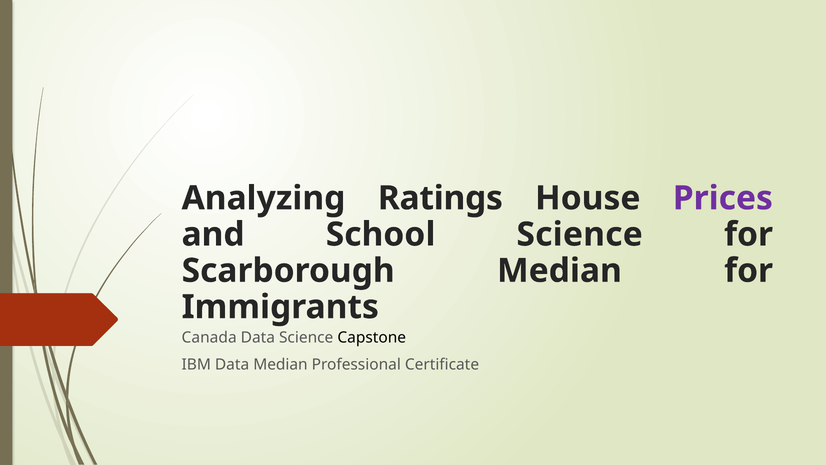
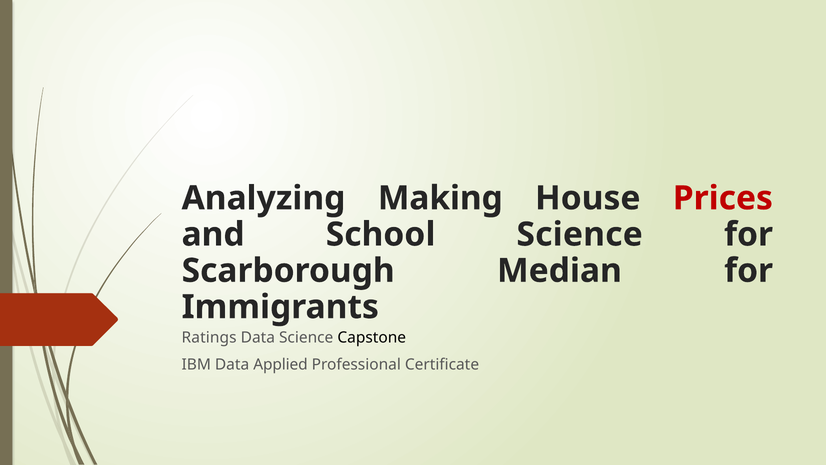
Ratings: Ratings -> Making
Prices colour: purple -> red
Canada: Canada -> Ratings
Data Median: Median -> Applied
